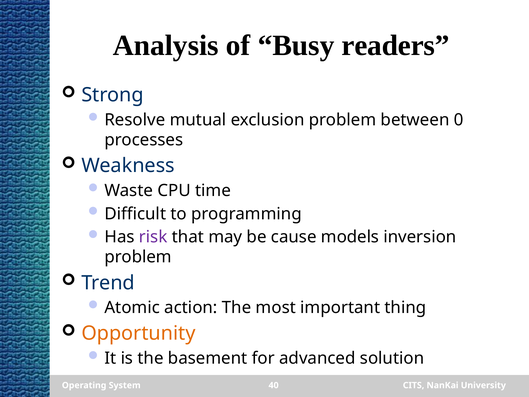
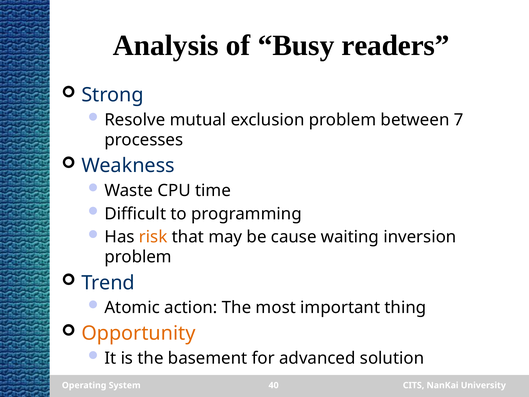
0: 0 -> 7
risk colour: purple -> orange
models: models -> waiting
